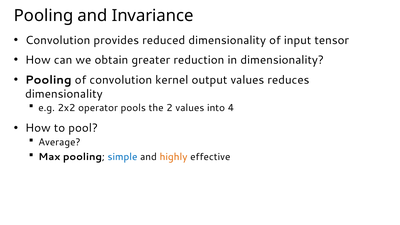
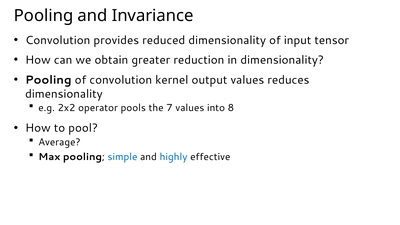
2: 2 -> 7
4: 4 -> 8
highly colour: orange -> blue
